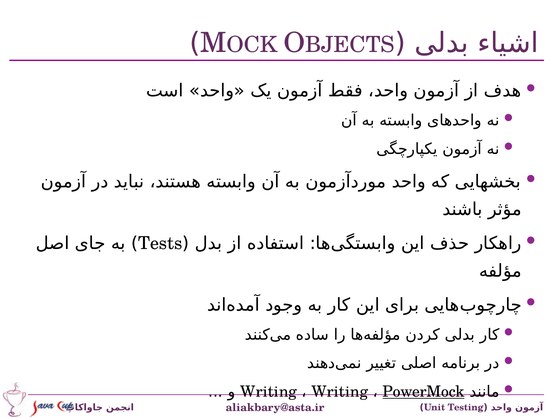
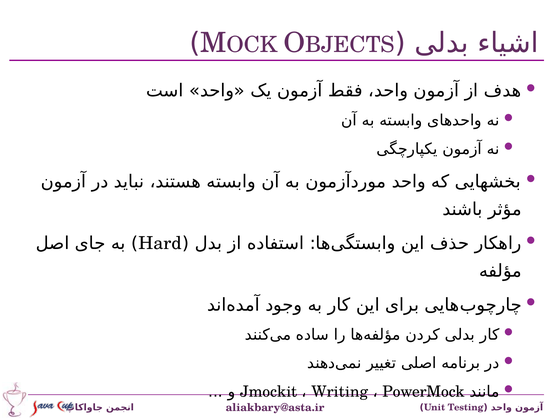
Tests: Tests -> Hard
Writing at (269, 392): Writing -> Jmockit
PowerMock underline: present -> none
